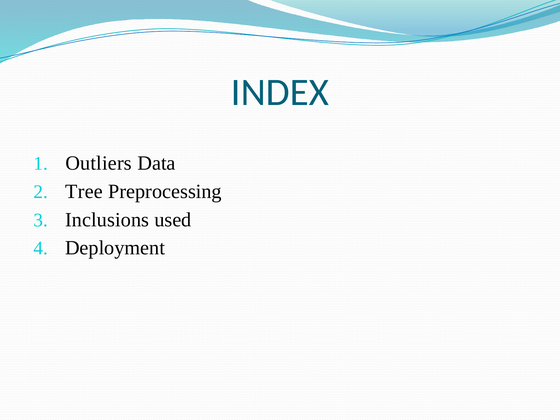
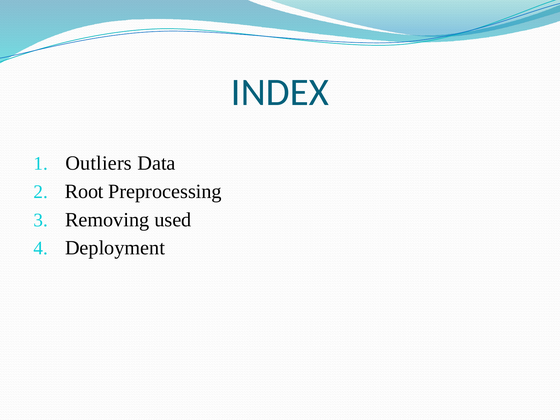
Tree: Tree -> Root
Inclusions: Inclusions -> Removing
